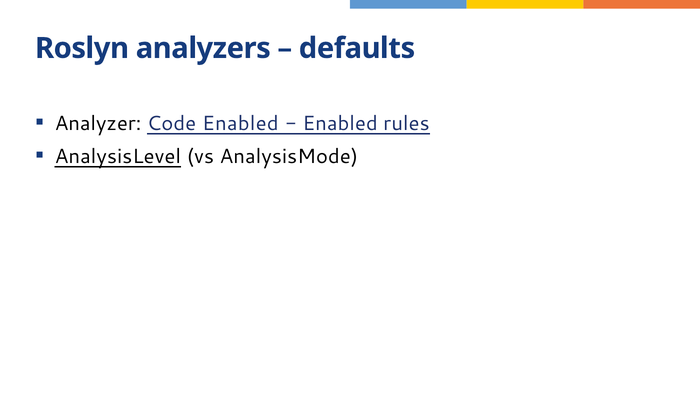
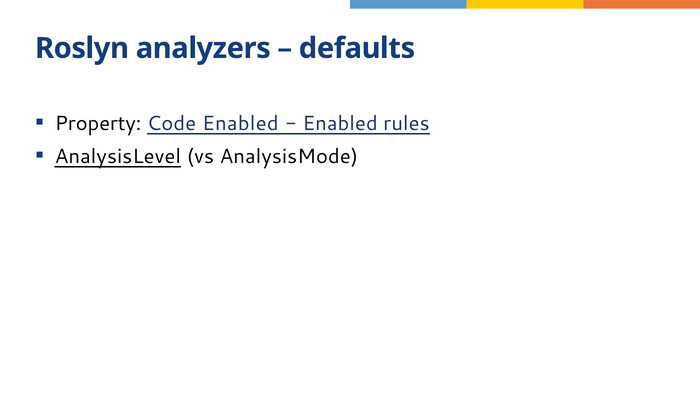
Analyzer: Analyzer -> Property
